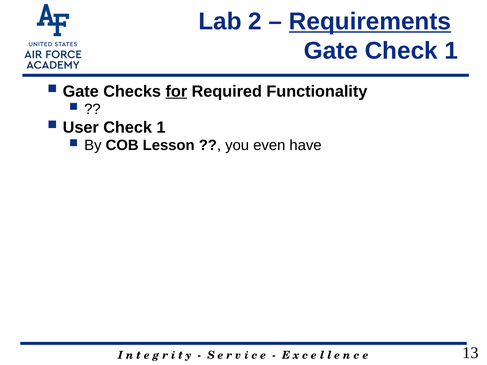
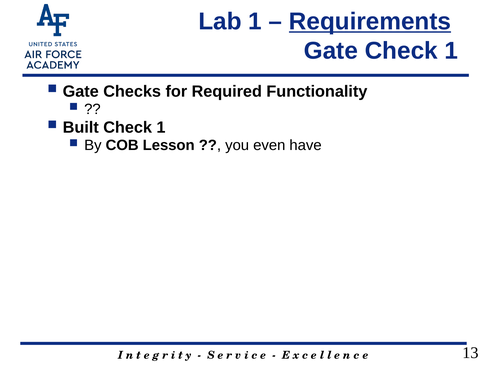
Lab 2: 2 -> 1
for underline: present -> none
User: User -> Built
